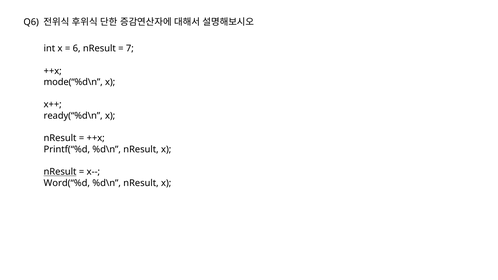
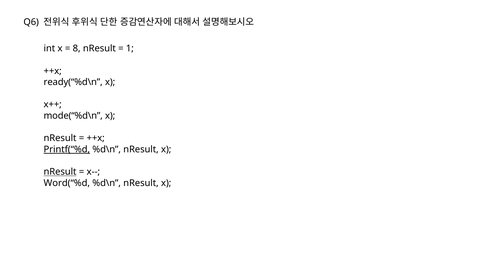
6: 6 -> 8
7: 7 -> 1
mode(“%d\n: mode(“%d\n -> ready(“%d\n
ready(“%d\n: ready(“%d\n -> mode(“%d\n
Printf(“%d underline: none -> present
